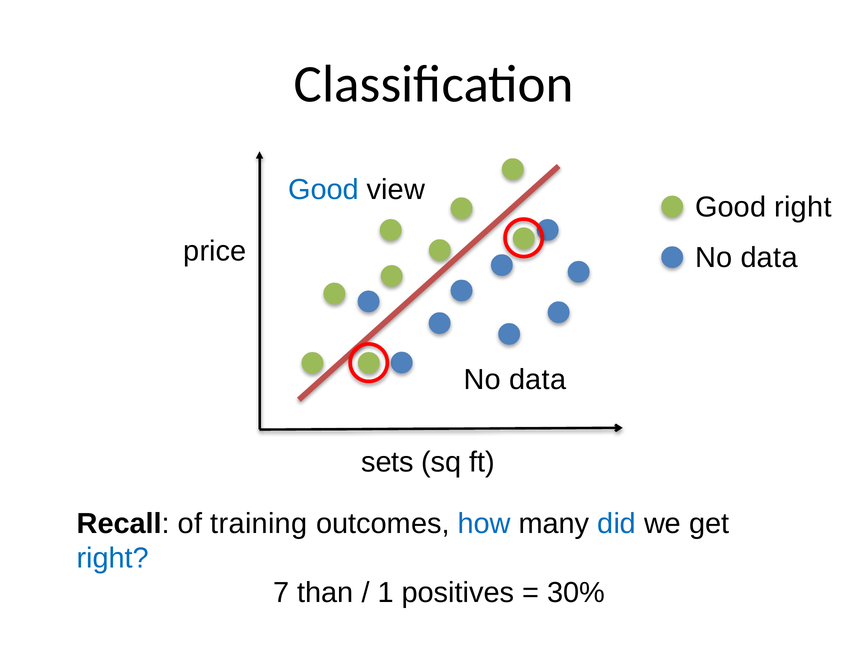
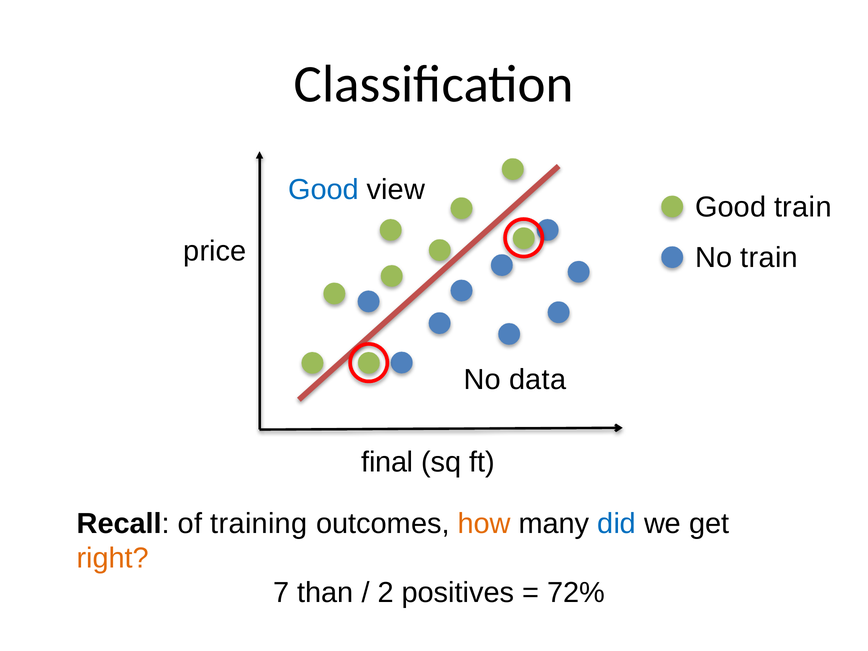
Good right: right -> train
data at (769, 258): data -> train
sets: sets -> final
how colour: blue -> orange
right at (113, 558) colour: blue -> orange
1: 1 -> 2
30%: 30% -> 72%
